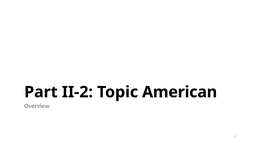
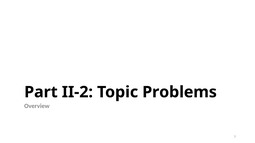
American: American -> Problems
